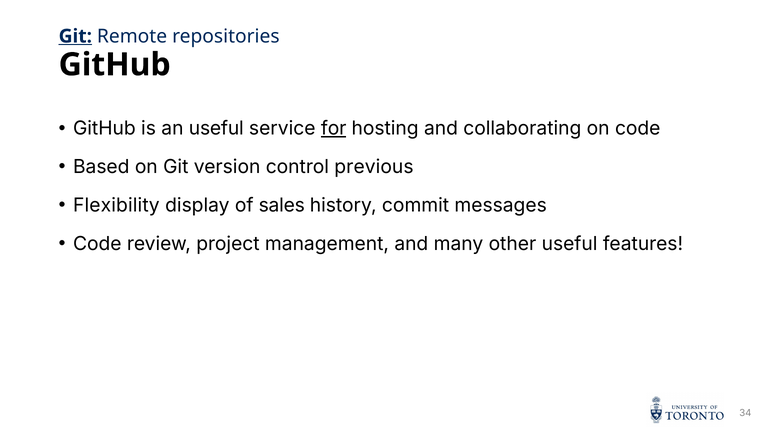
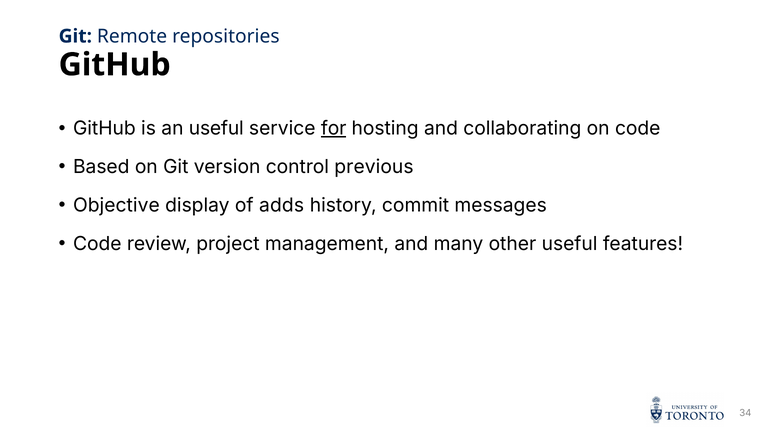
Git at (75, 36) underline: present -> none
Flexibility: Flexibility -> Objective
sales: sales -> adds
